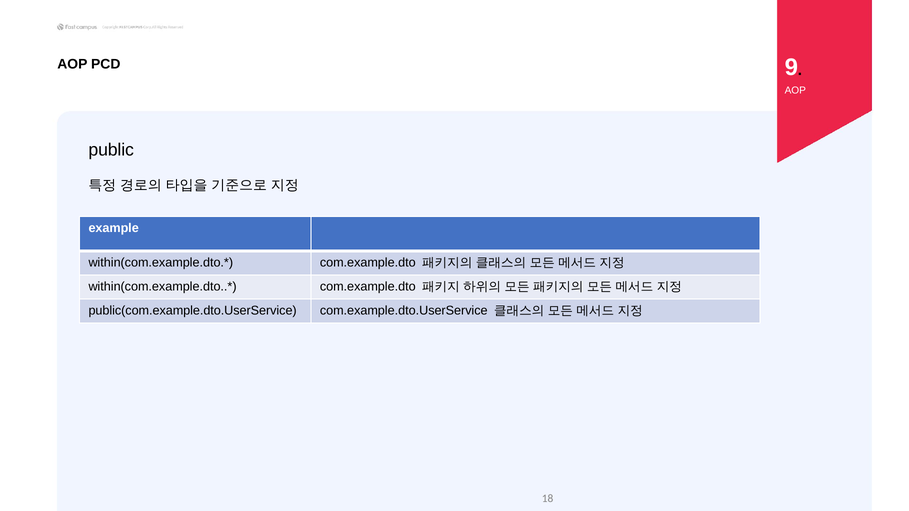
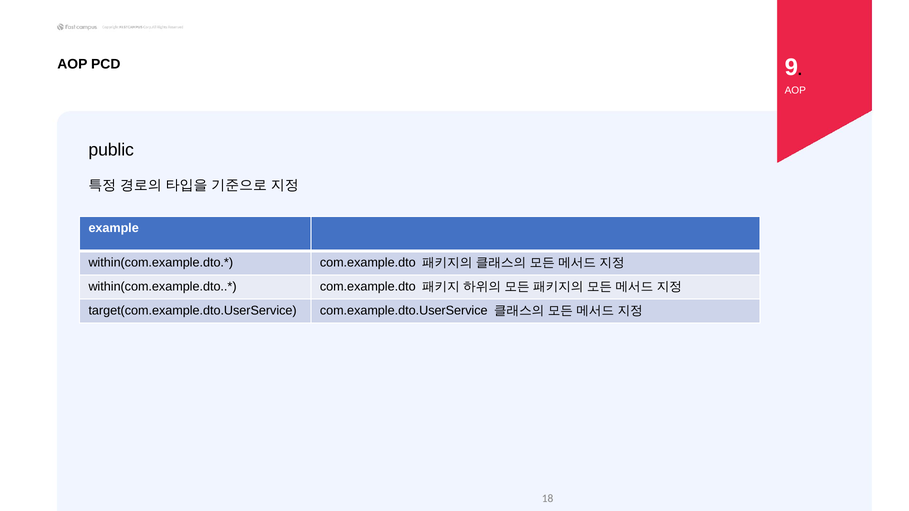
public(com.example.dto.UserService: public(com.example.dto.UserService -> target(com.example.dto.UserService
